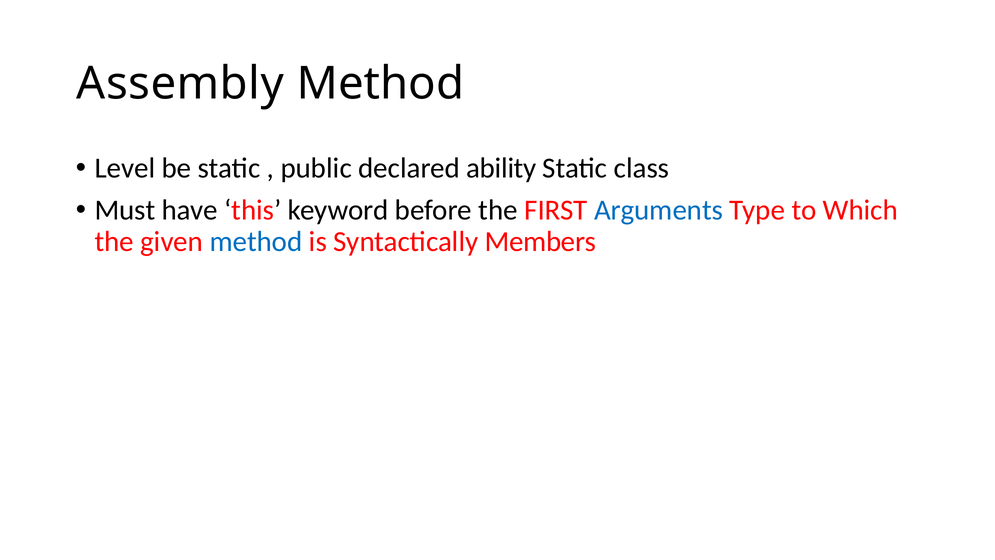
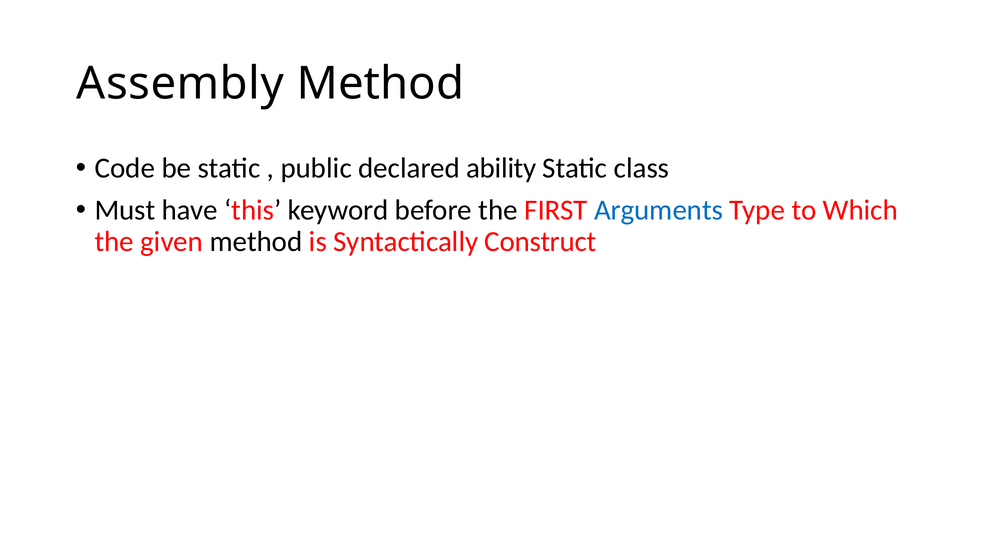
Level: Level -> Code
method at (256, 241) colour: blue -> black
Members: Members -> Construct
